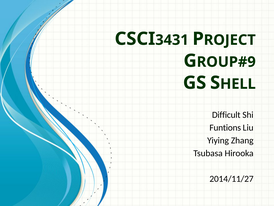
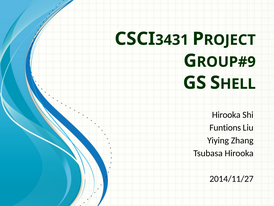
Difficult at (226, 115): Difficult -> Hirooka
